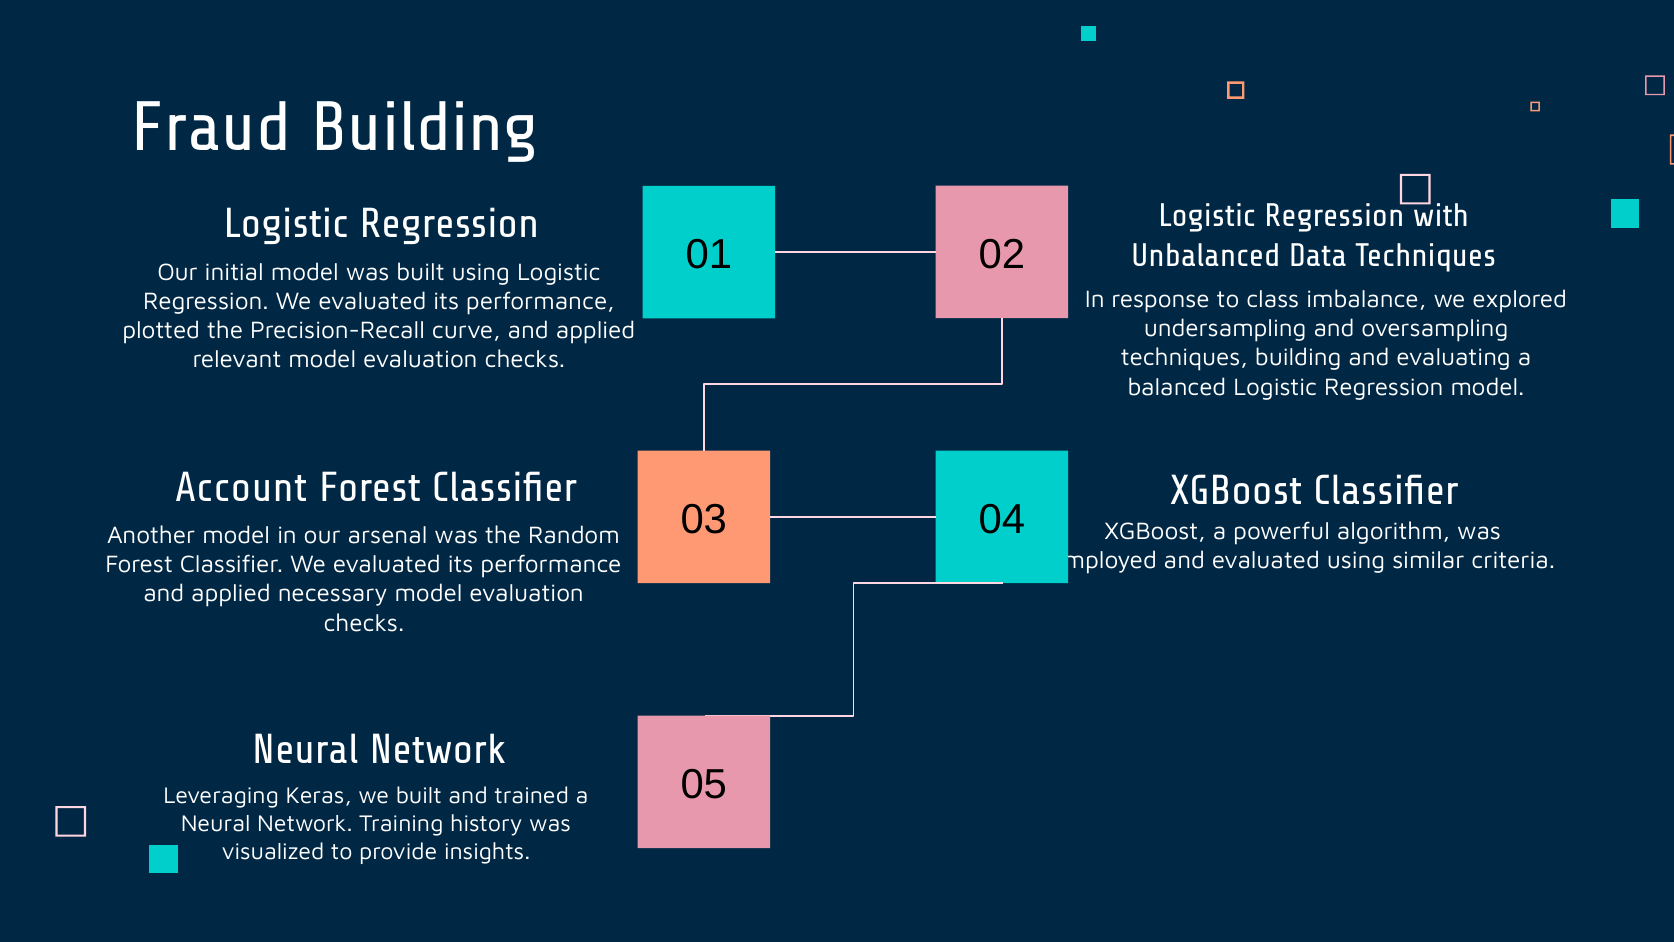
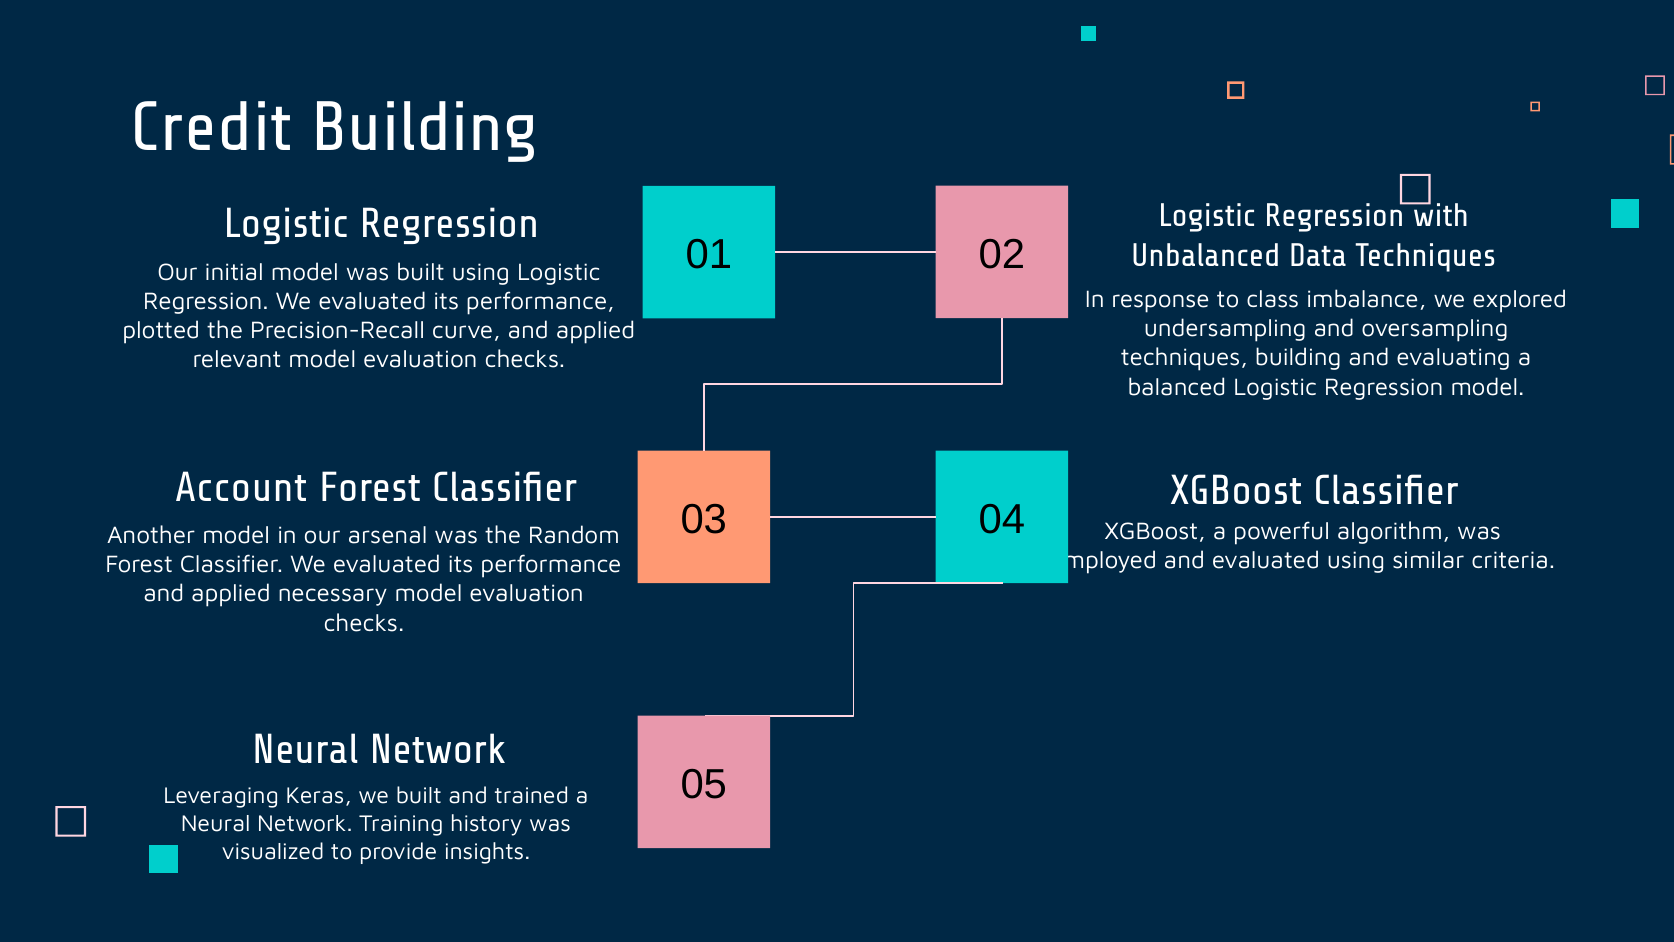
Fraud: Fraud -> Credit
